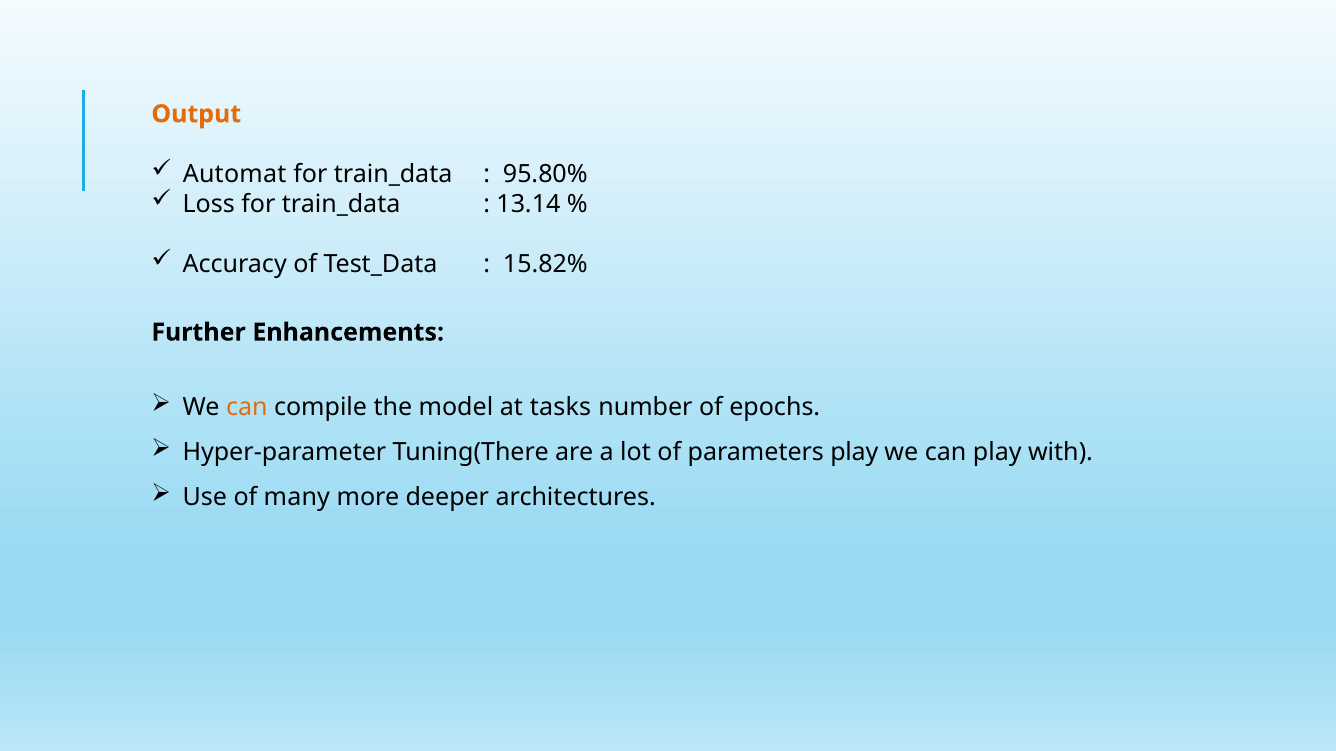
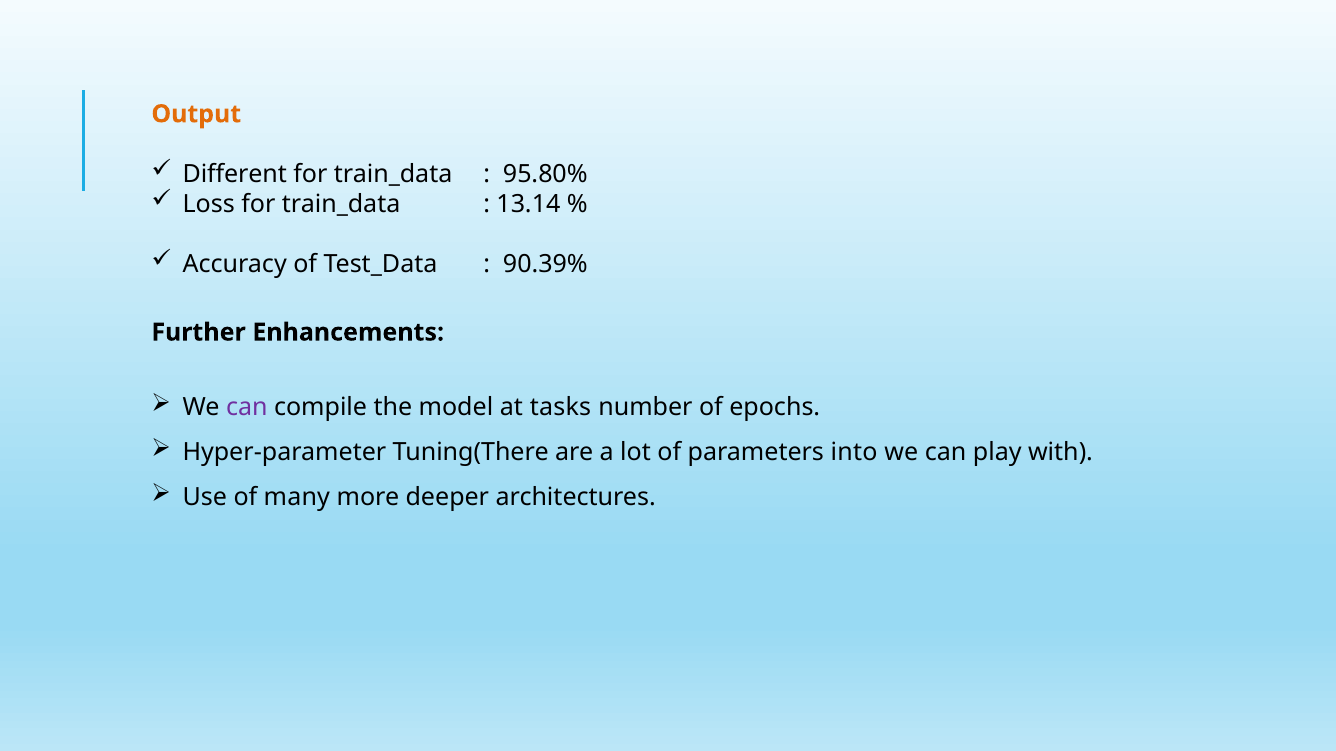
Automat: Automat -> Different
15.82%: 15.82% -> 90.39%
can at (247, 408) colour: orange -> purple
parameters play: play -> into
